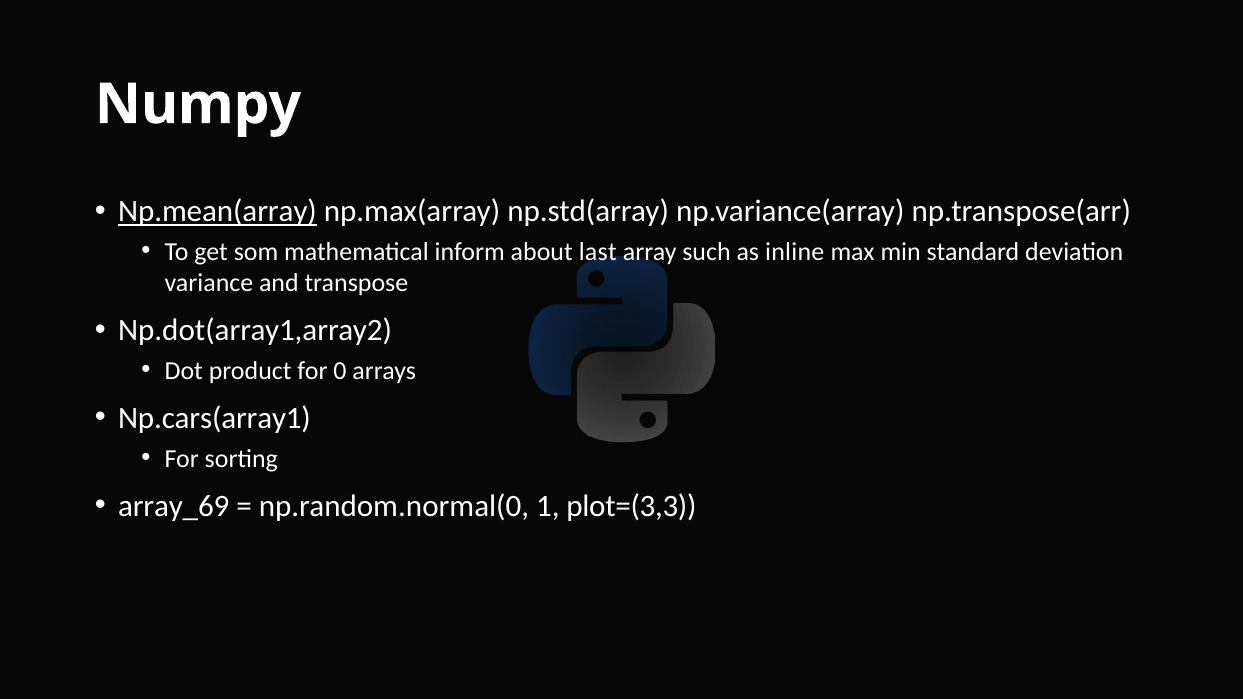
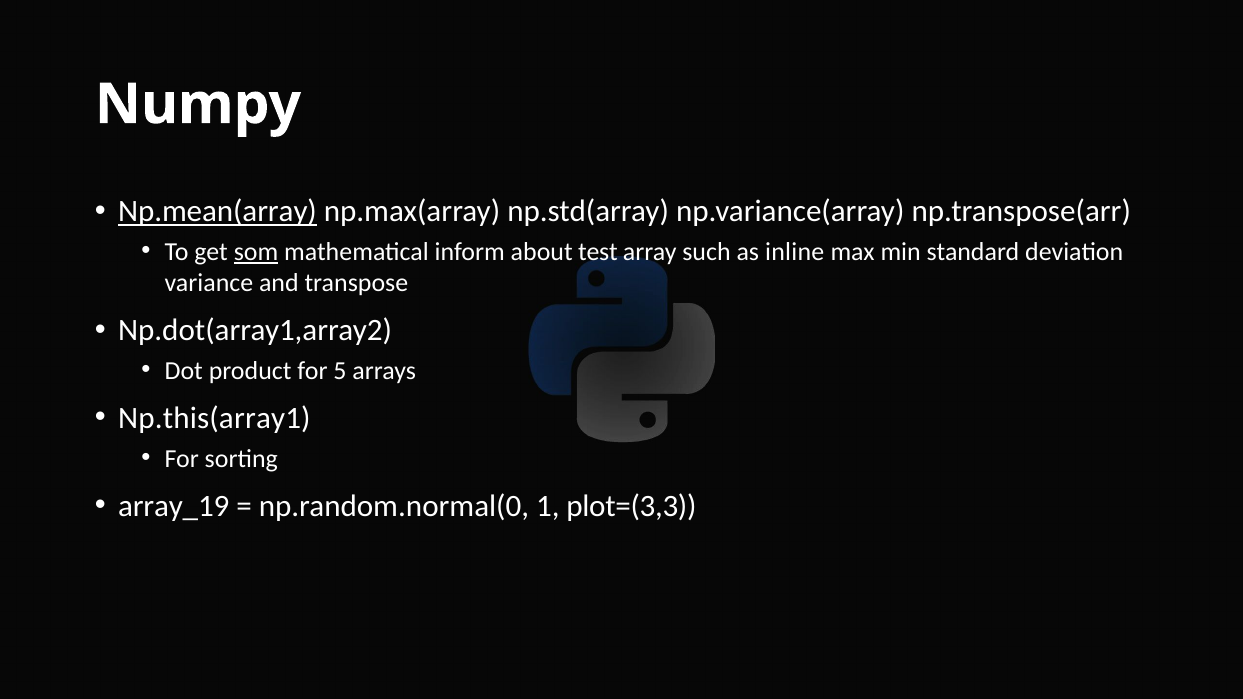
som underline: none -> present
last: last -> test
0: 0 -> 5
Np.cars(array1: Np.cars(array1 -> Np.this(array1
array_69: array_69 -> array_19
